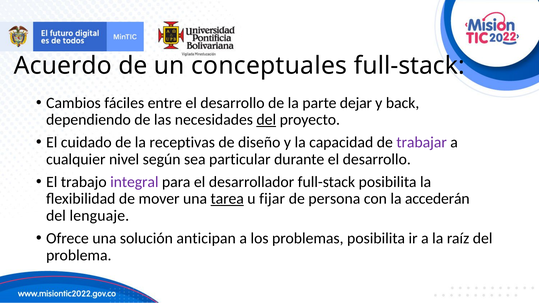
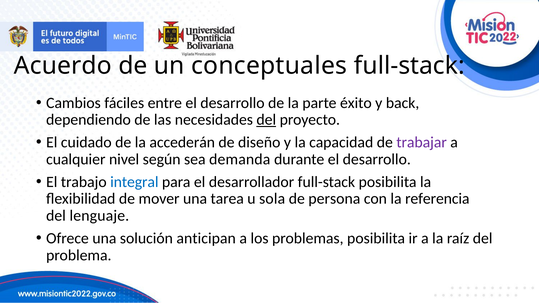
dejar: dejar -> éxito
receptivas: receptivas -> accederán
particular: particular -> demanda
integral colour: purple -> blue
tarea underline: present -> none
fijar: fijar -> sola
accederán: accederán -> referencia
